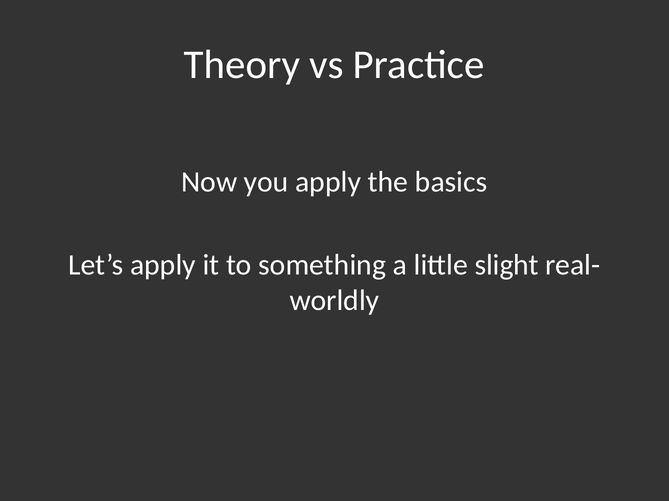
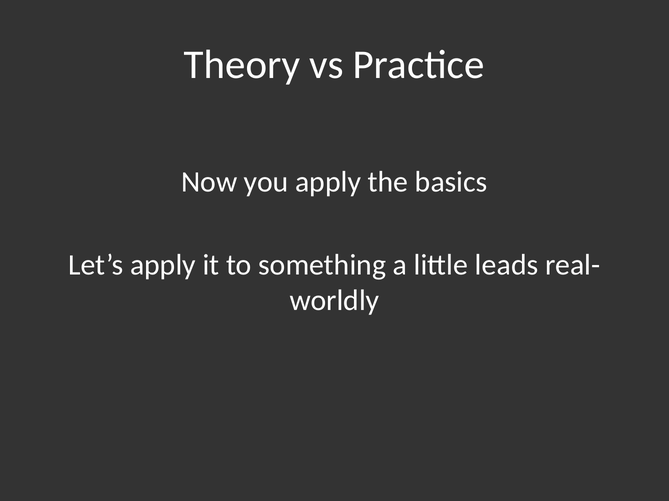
slight: slight -> leads
